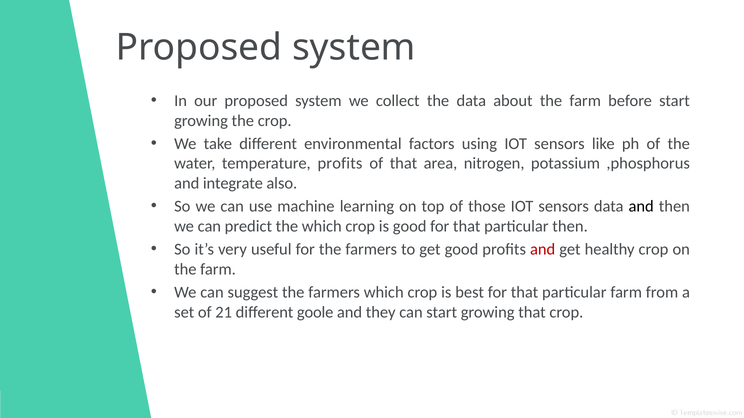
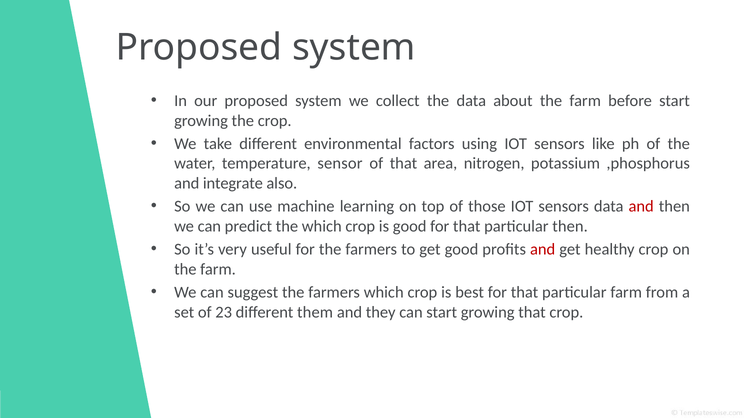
temperature profits: profits -> sensor
and at (641, 207) colour: black -> red
21: 21 -> 23
goole: goole -> them
